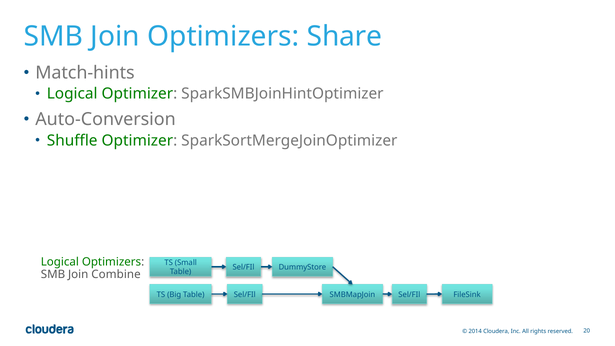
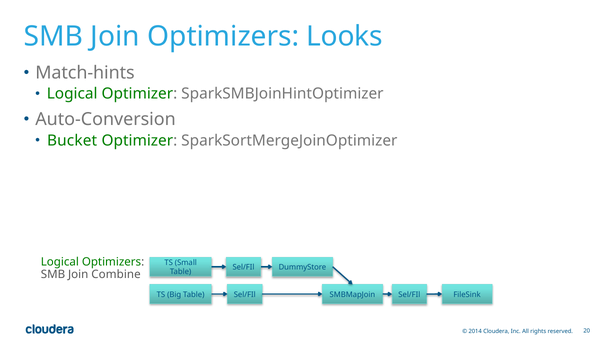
Share: Share -> Looks
Shuffle: Shuffle -> Bucket
